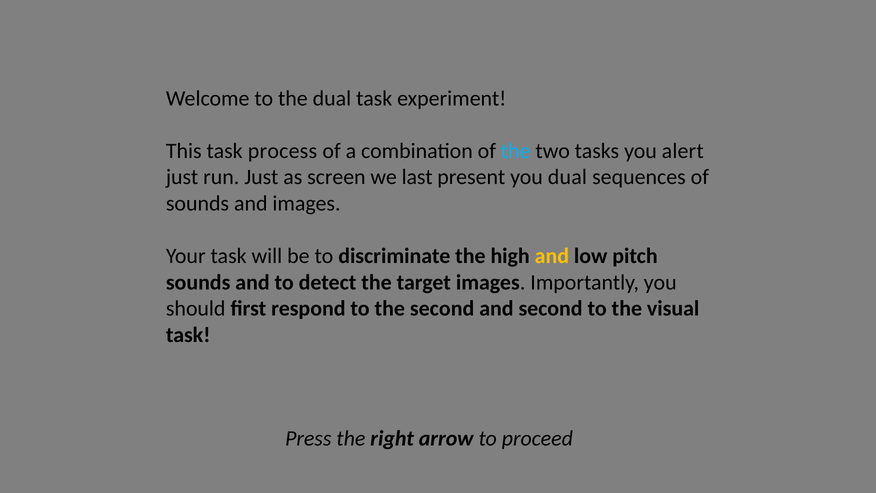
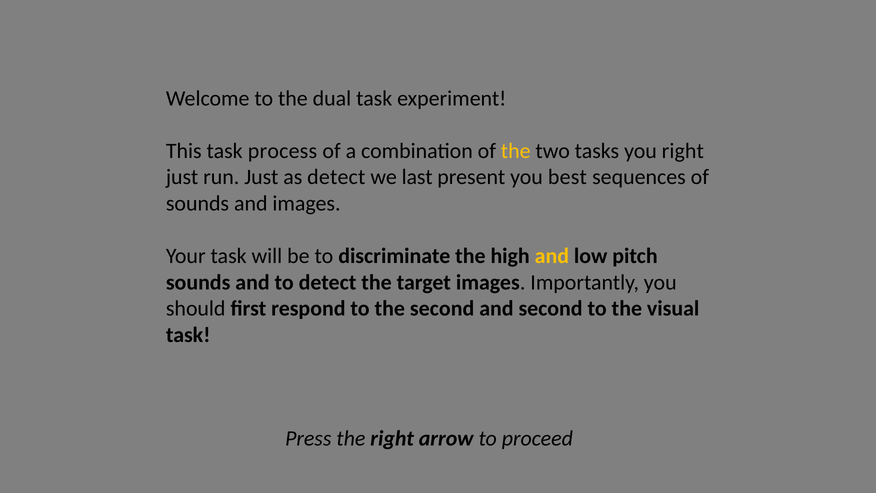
the at (516, 151) colour: light blue -> yellow
you alert: alert -> right
as screen: screen -> detect
you dual: dual -> best
